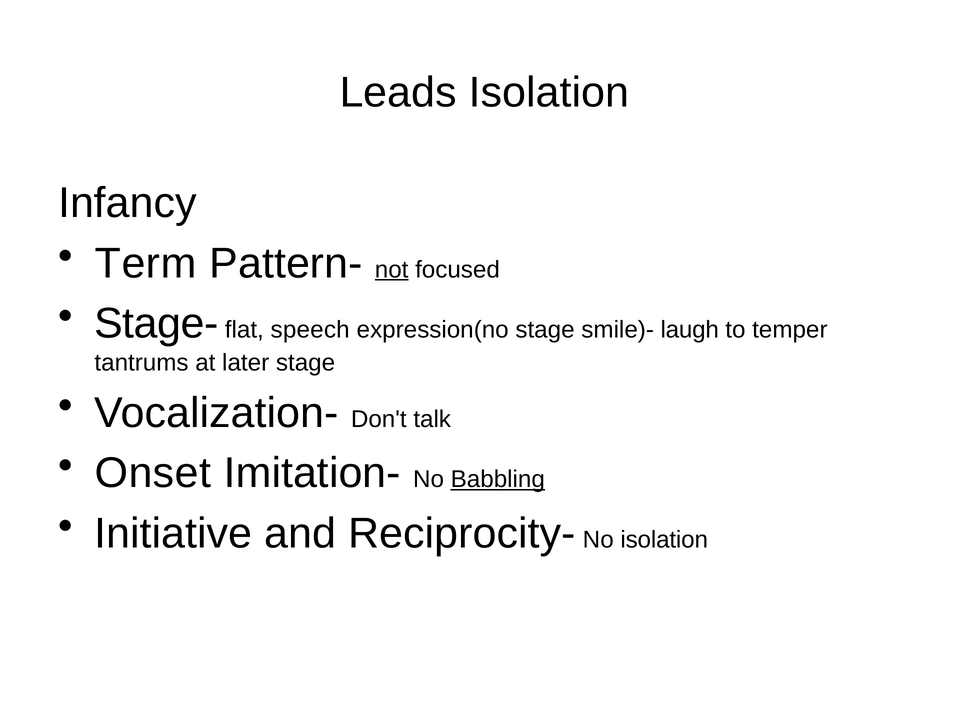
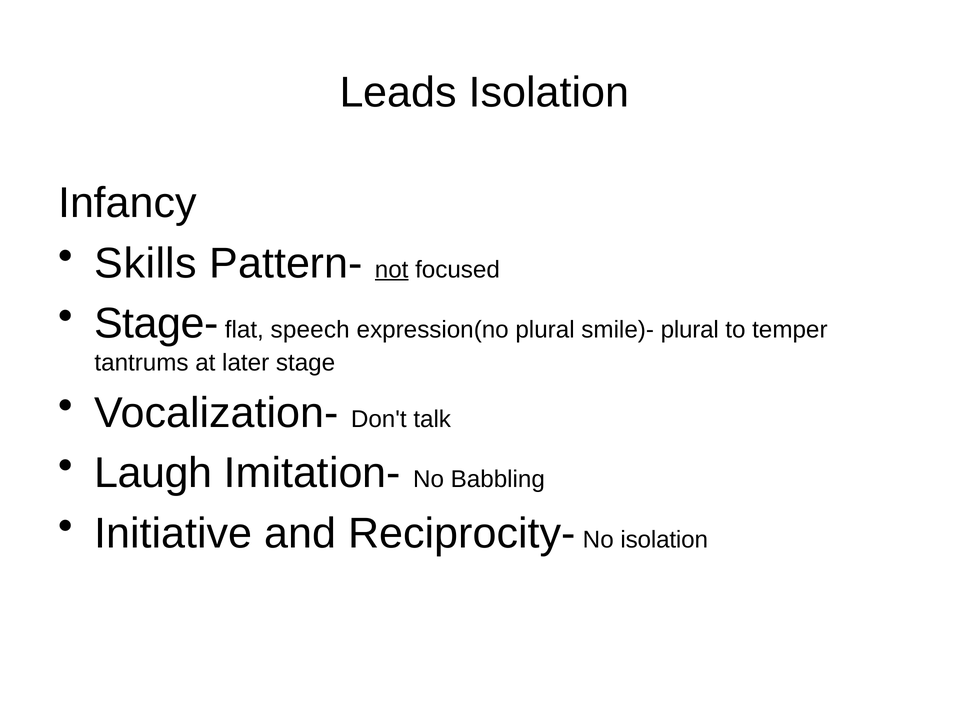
Term: Term -> Skills
expression(no stage: stage -> plural
smile)- laugh: laugh -> plural
Onset: Onset -> Laugh
Babbling underline: present -> none
